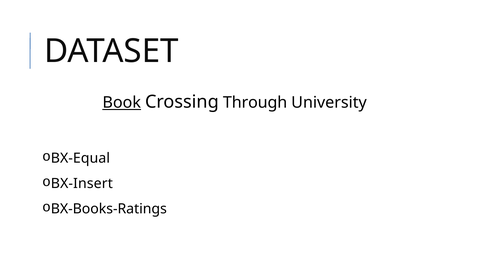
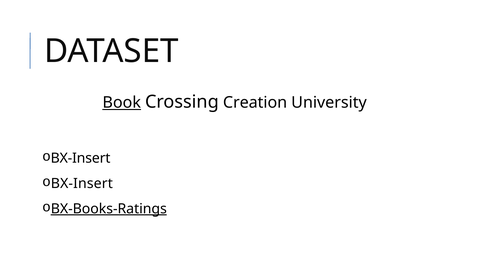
Through: Through -> Creation
BX-Equal at (80, 158): BX-Equal -> BX-Insert
BX-Books-Ratings underline: none -> present
